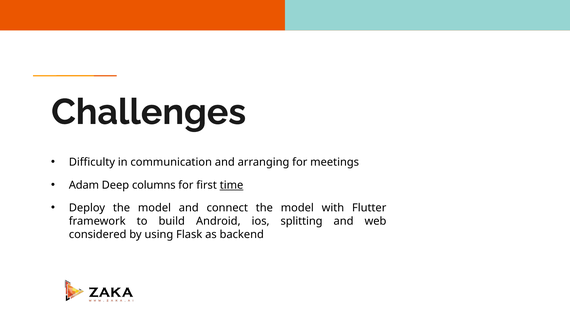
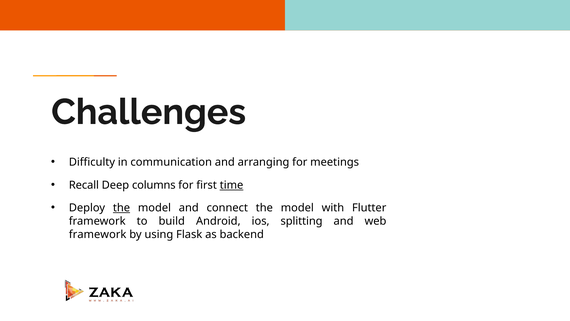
Adam: Adam -> Recall
the at (121, 208) underline: none -> present
considered at (98, 234): considered -> framework
